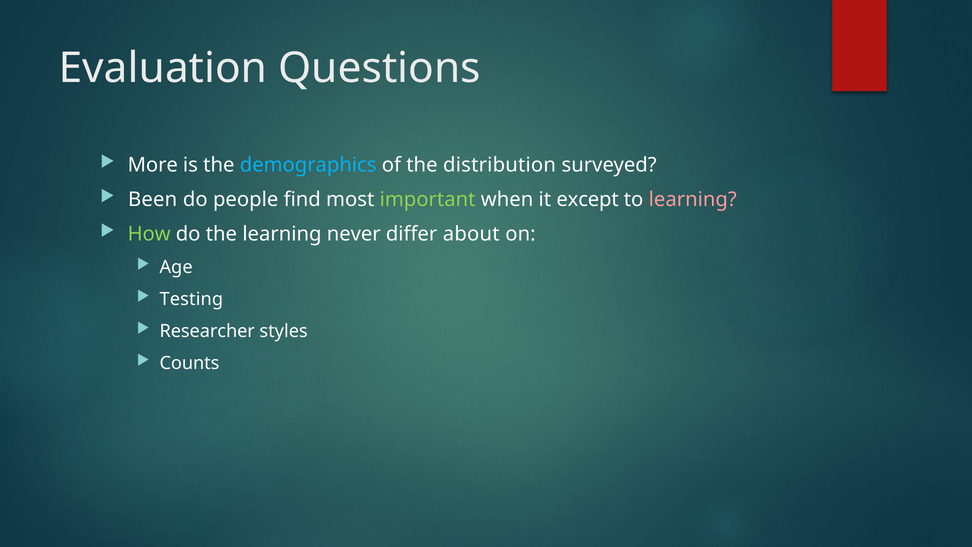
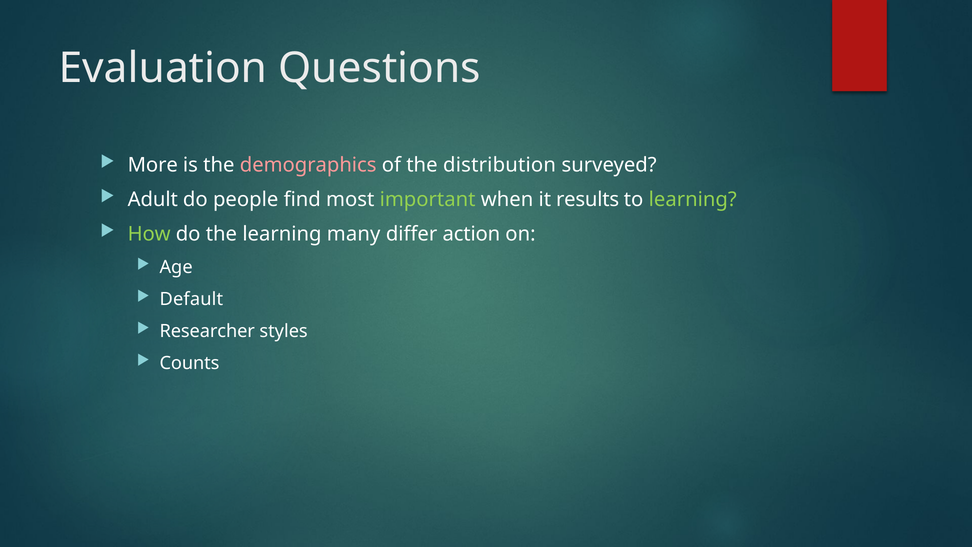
demographics colour: light blue -> pink
Been: Been -> Adult
except: except -> results
learning at (693, 199) colour: pink -> light green
never: never -> many
about: about -> action
Testing: Testing -> Default
